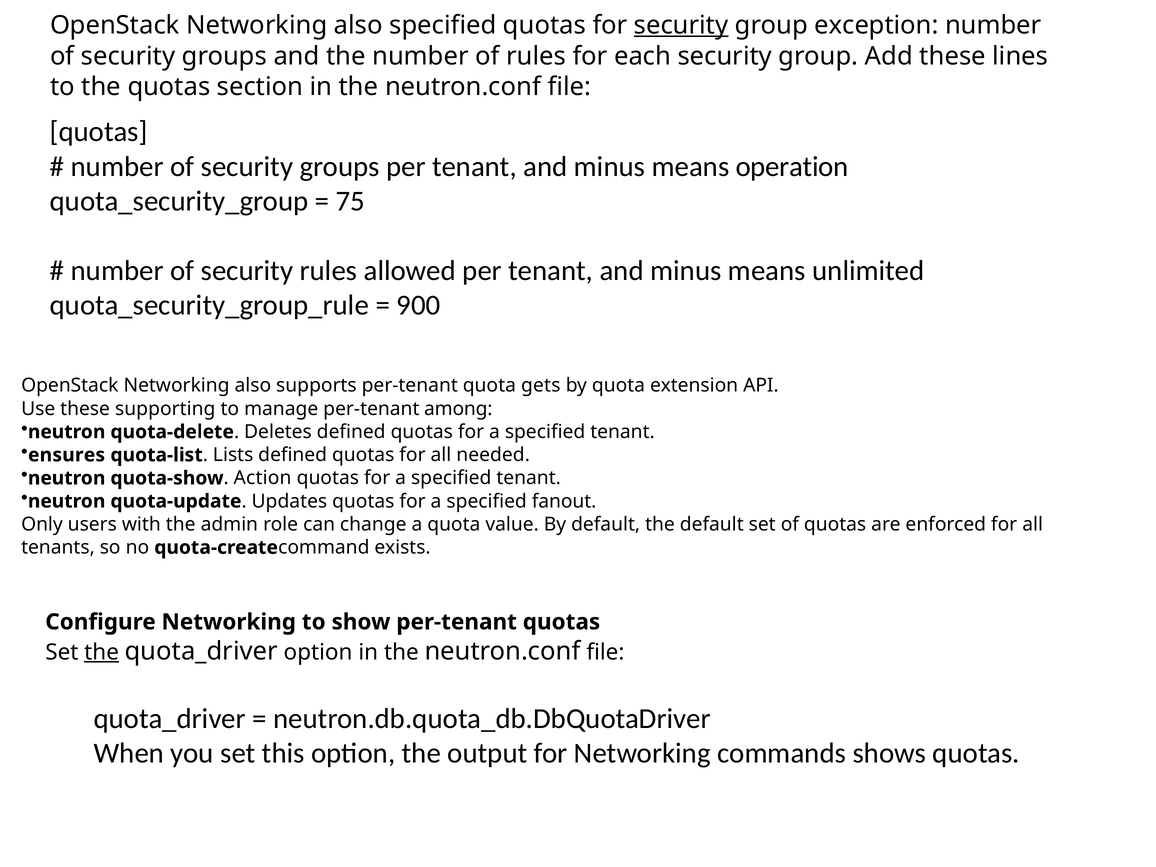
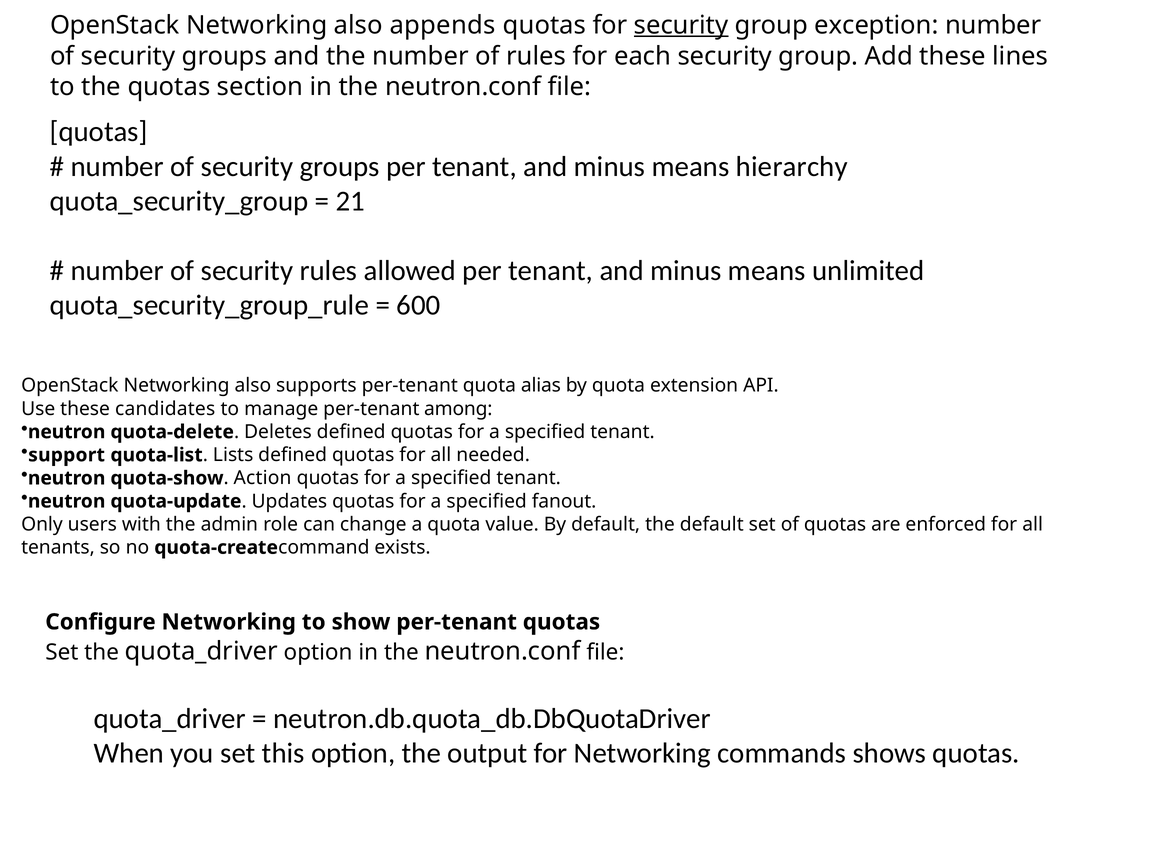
also specified: specified -> appends
operation: operation -> hierarchy
75: 75 -> 21
900: 900 -> 600
gets: gets -> alias
supporting: supporting -> candidates
ensures: ensures -> support
the at (102, 652) underline: present -> none
